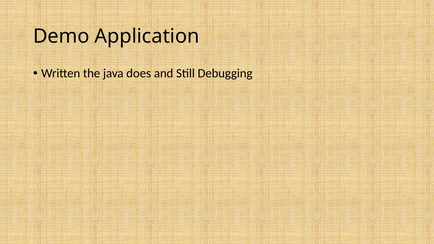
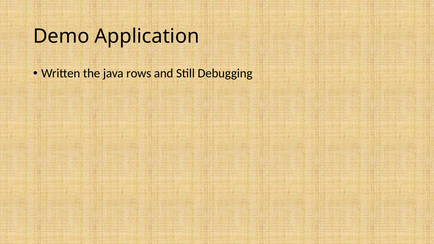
does: does -> rows
